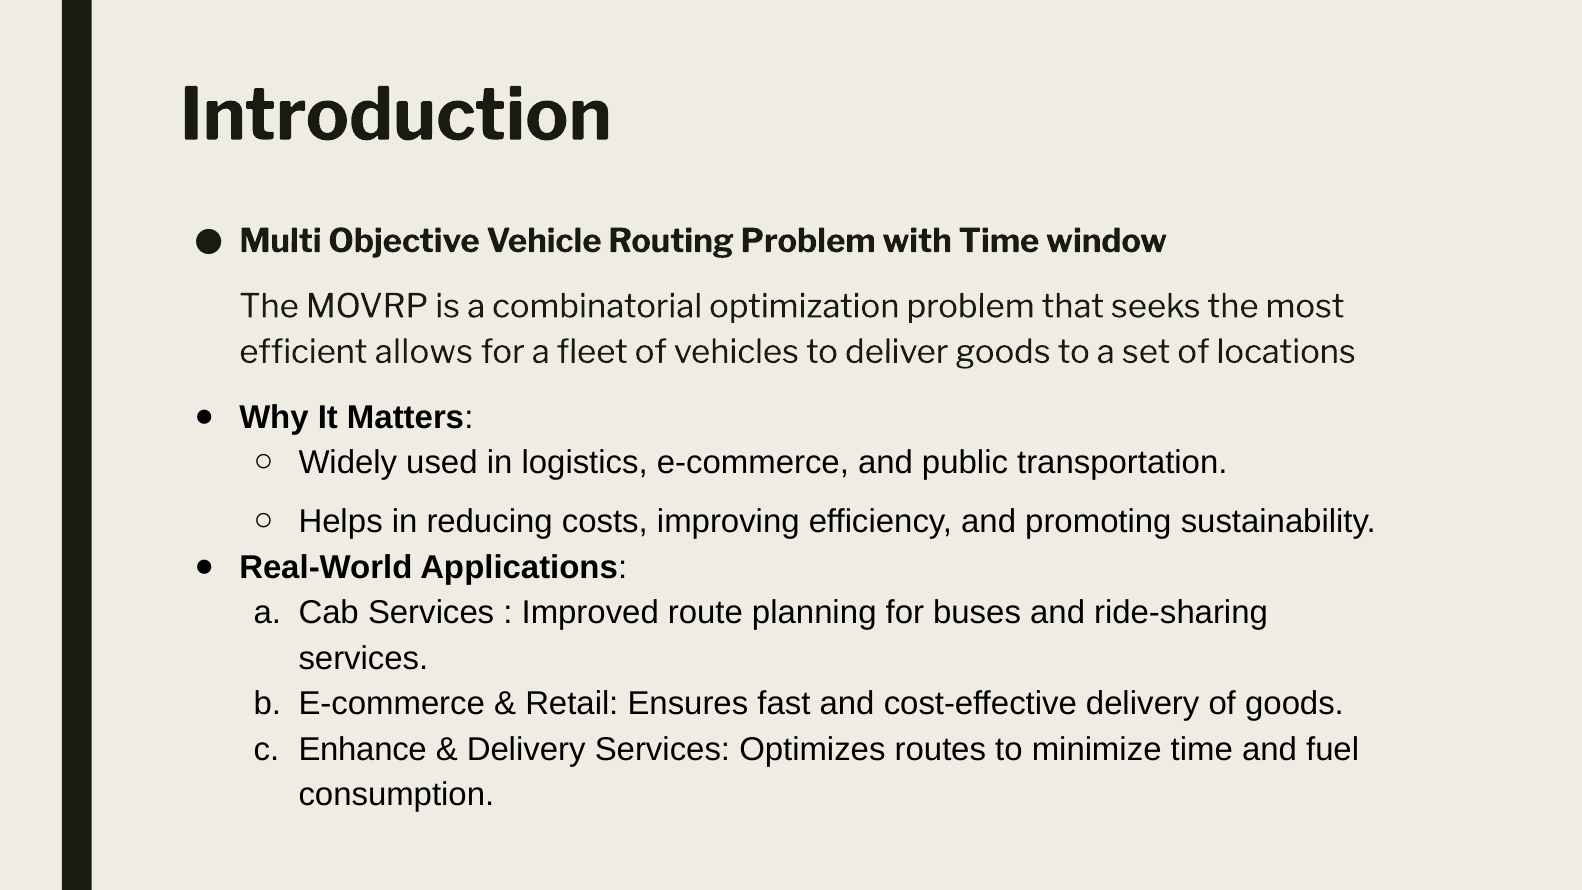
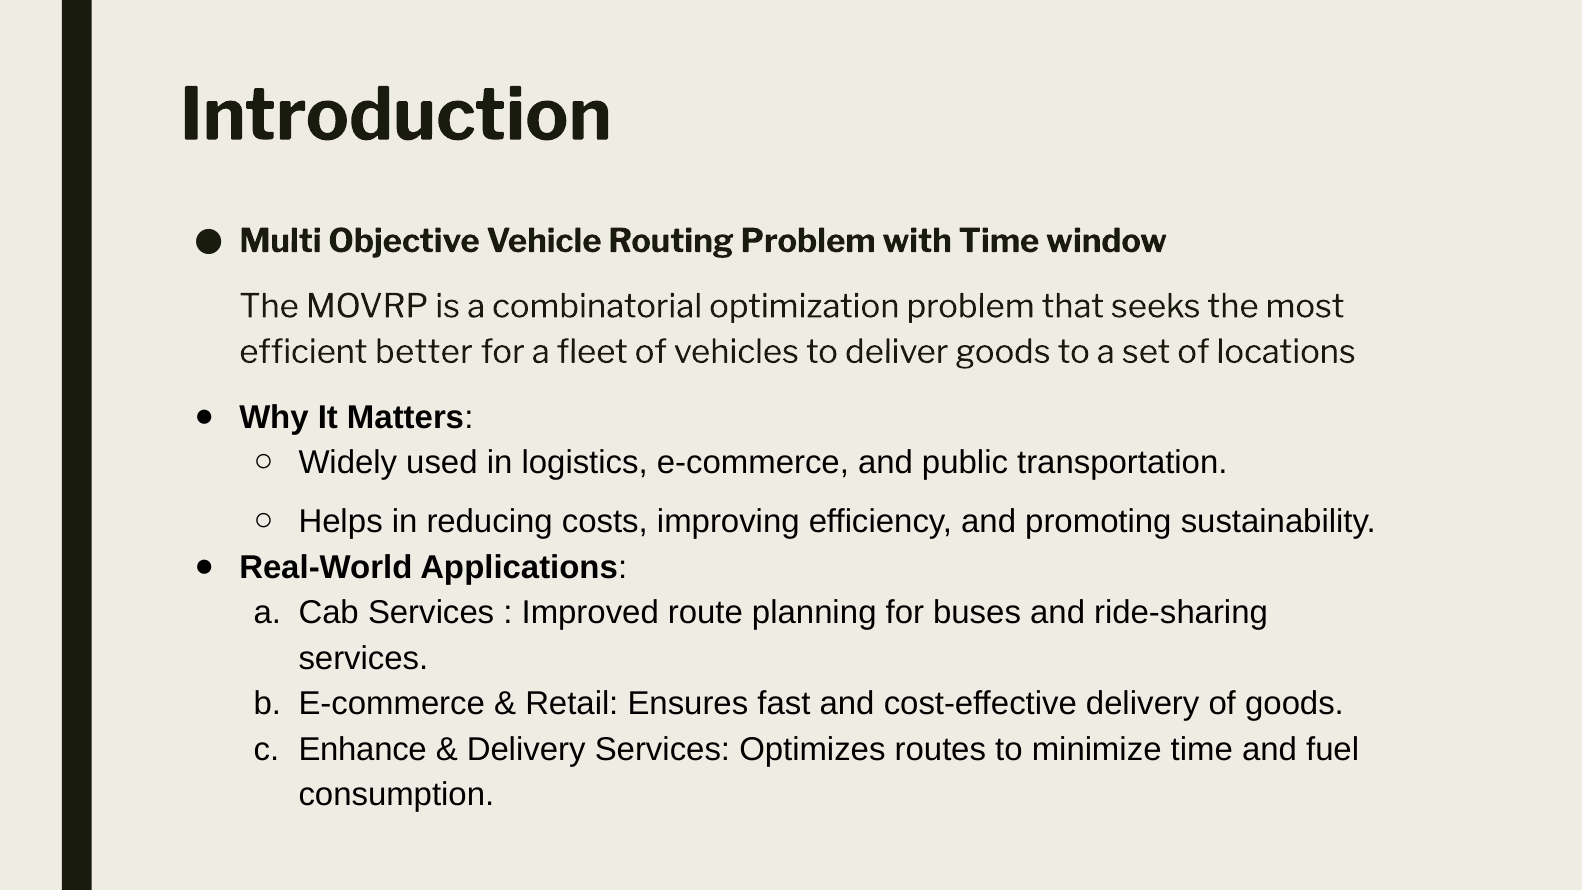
allows: allows -> better
